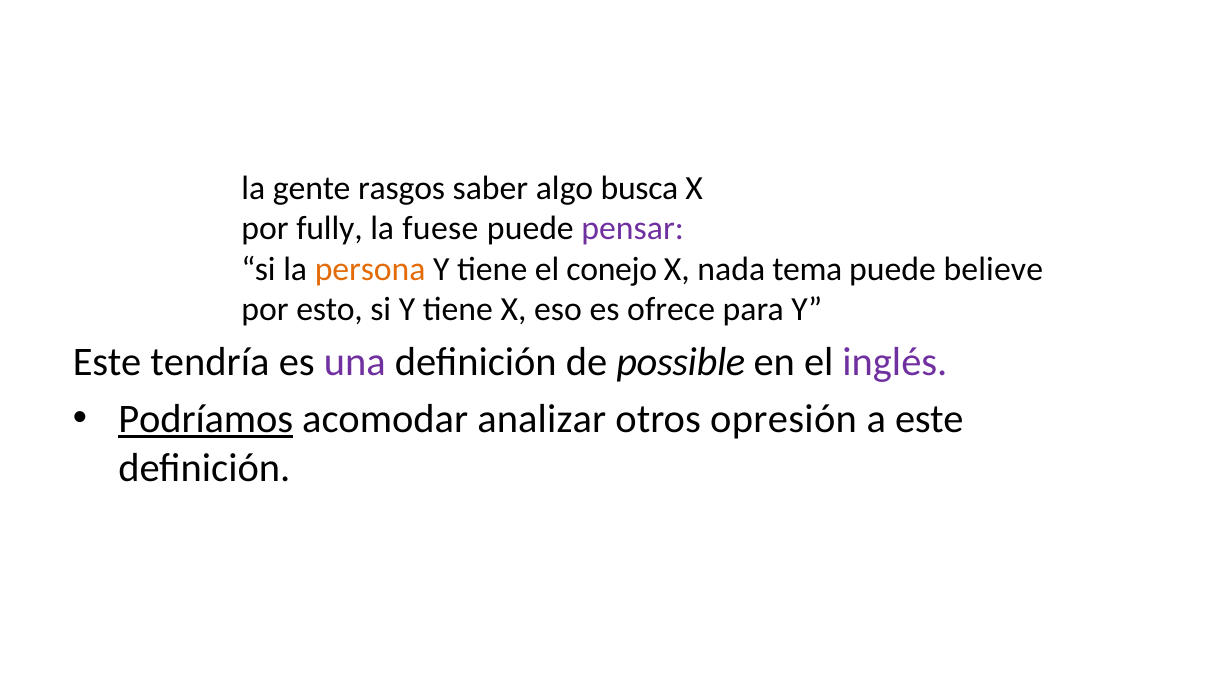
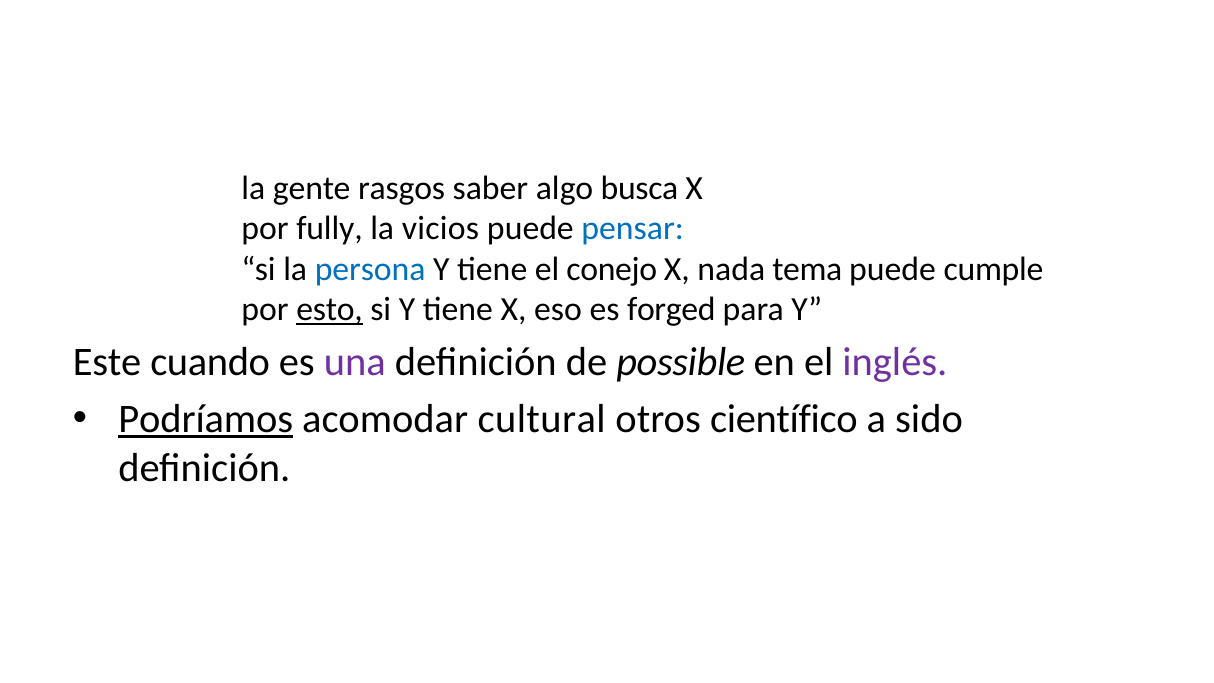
fuese: fuese -> vicios
pensar colour: purple -> blue
persona colour: orange -> blue
believe: believe -> cumple
esto underline: none -> present
ofrece: ofrece -> forged
tendría: tendría -> cuando
analizar: analizar -> cultural
opresión: opresión -> científico
a este: este -> sido
